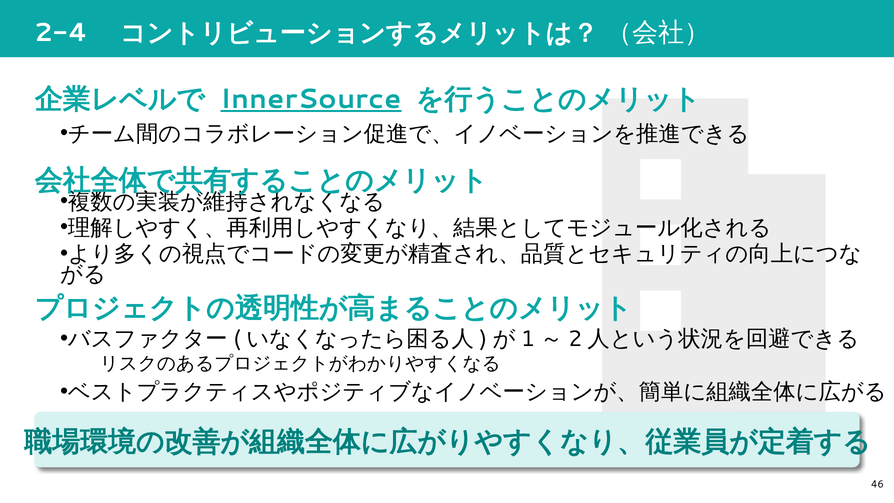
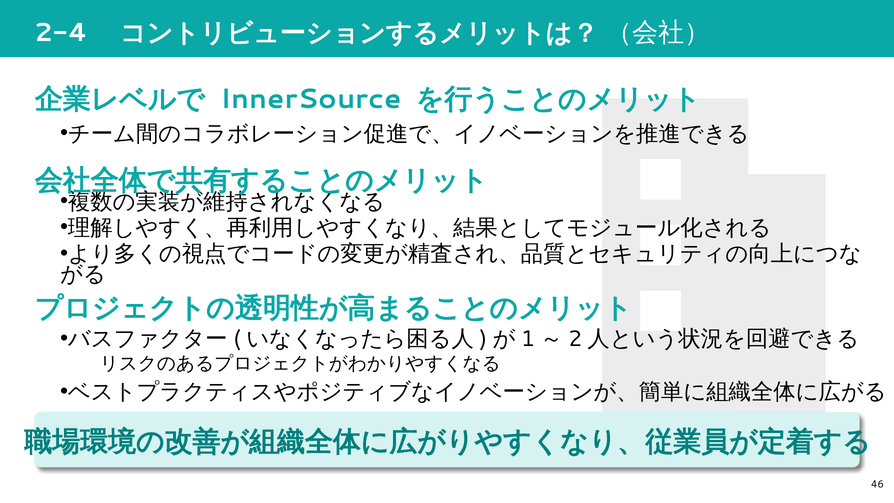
InnerSource underline: present -> none
